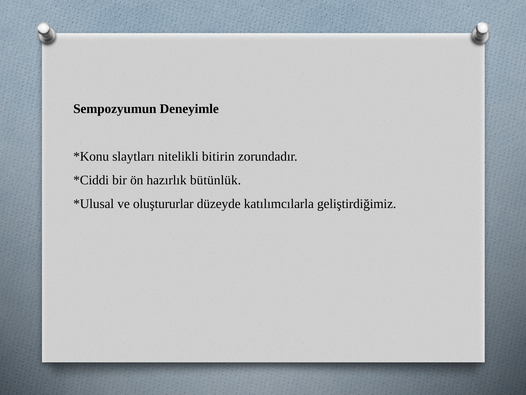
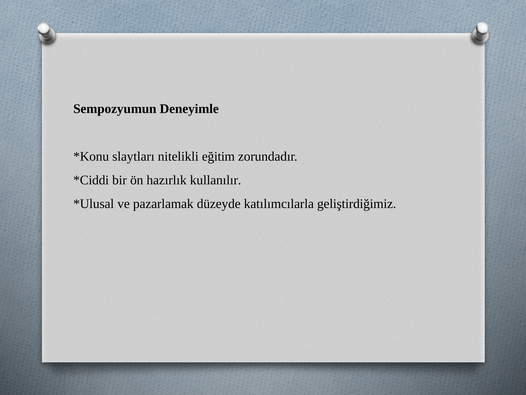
bitirin: bitirin -> eğitim
bütünlük: bütünlük -> kullanılır
oluştururlar: oluştururlar -> pazarlamak
